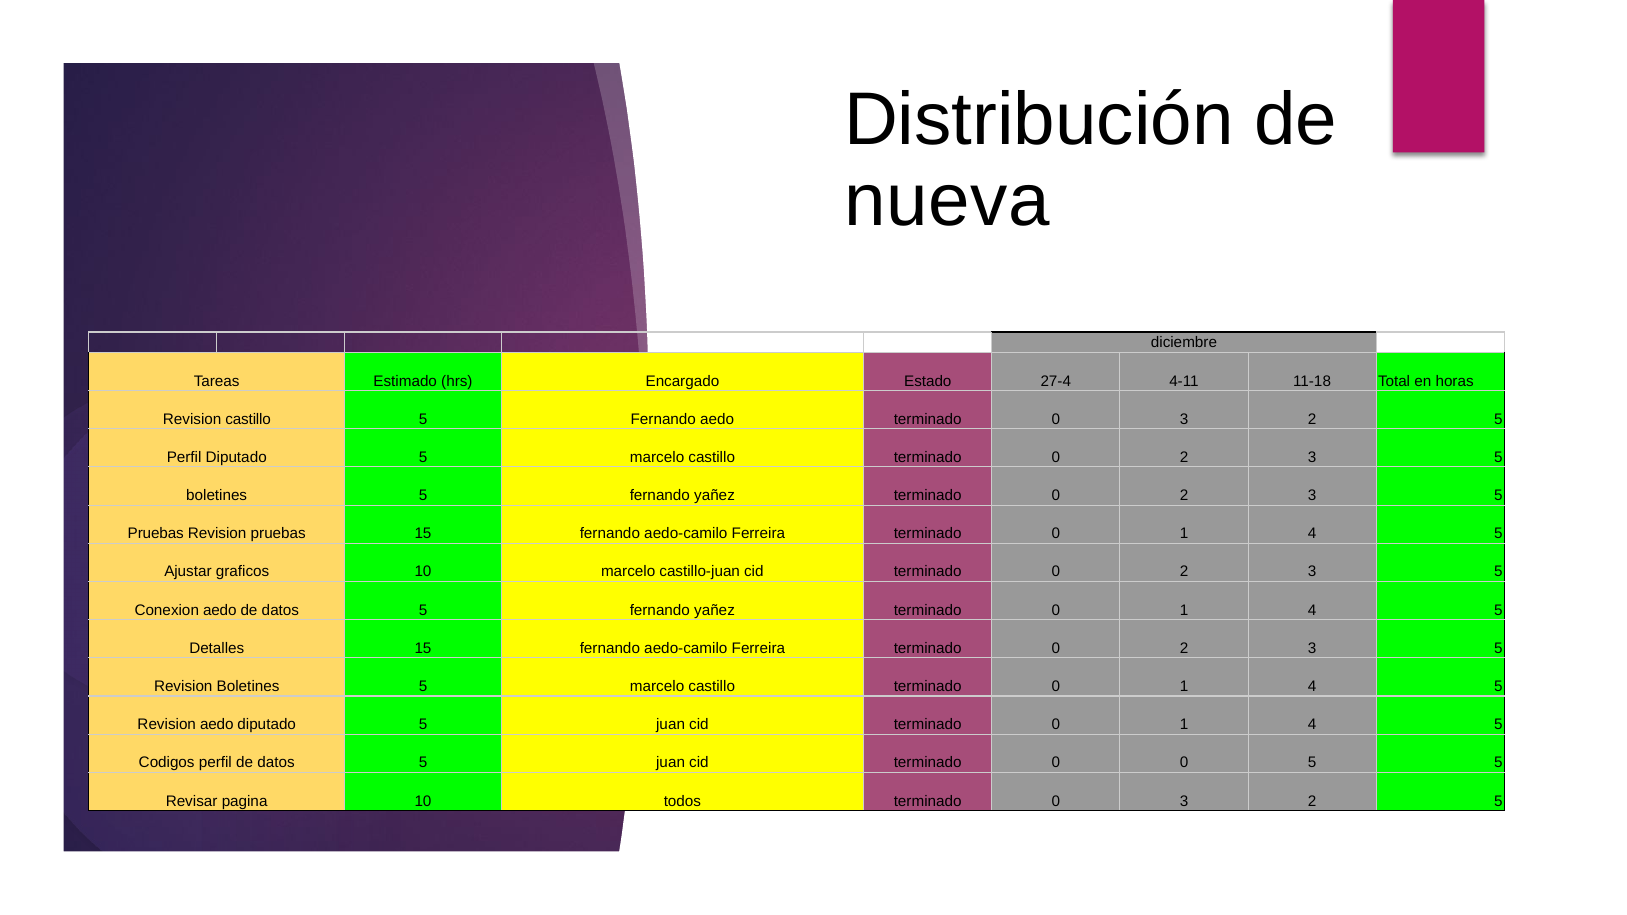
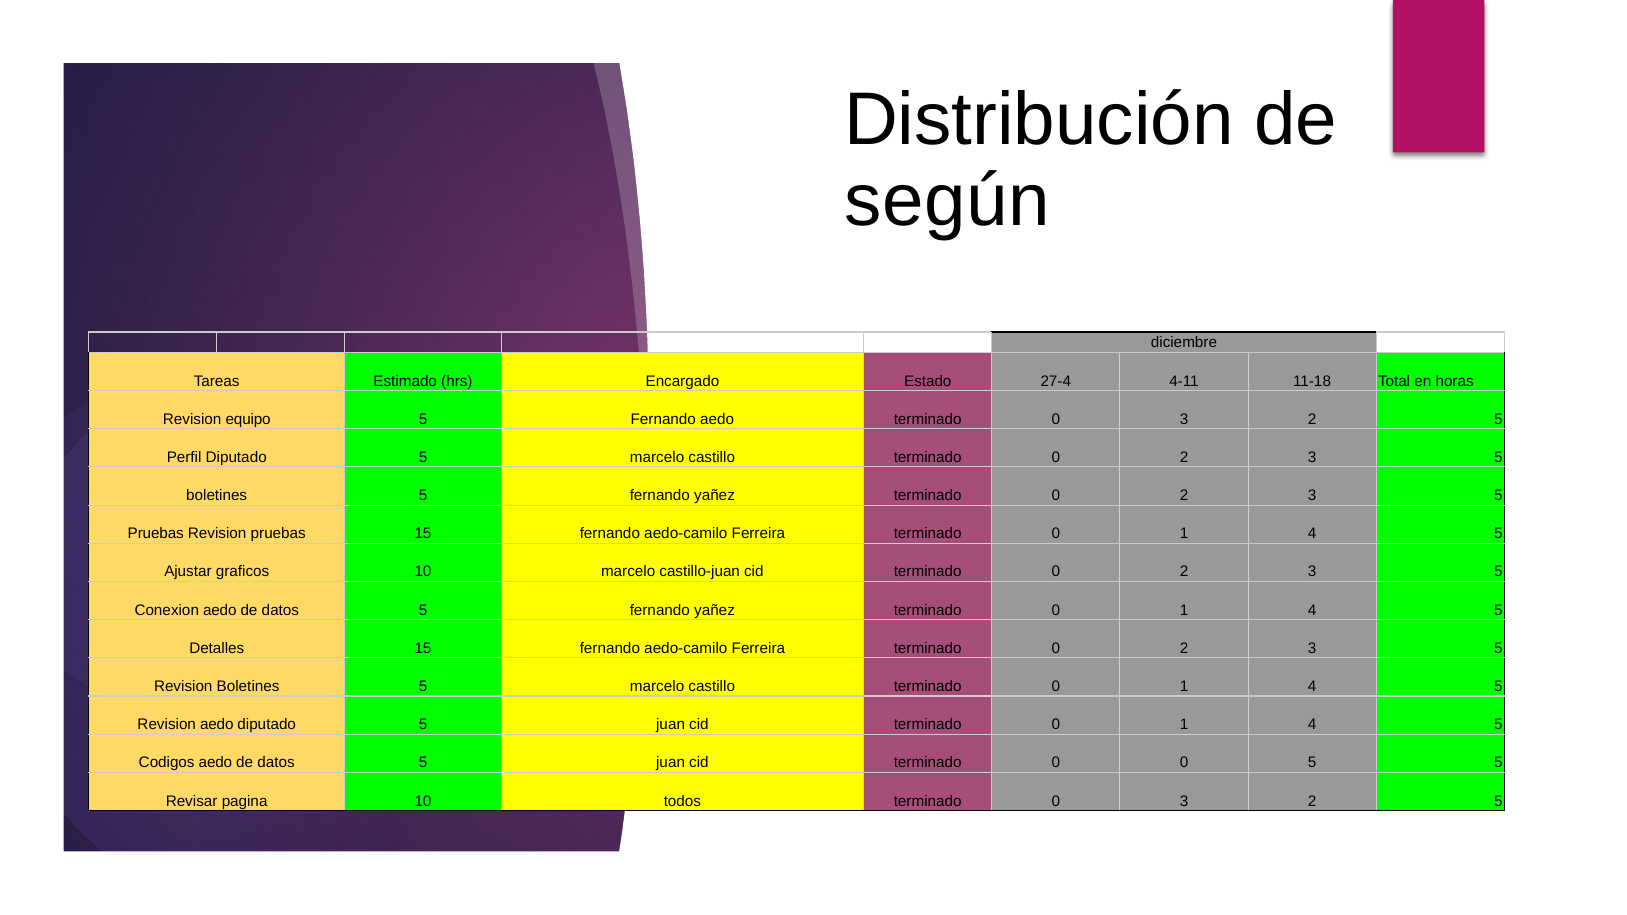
nueva: nueva -> según
Revision castillo: castillo -> equipo
Codigos perfil: perfil -> aedo
